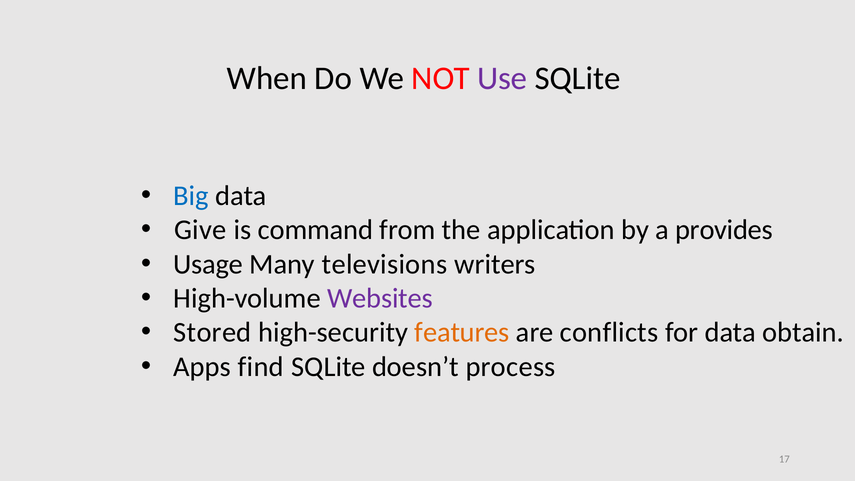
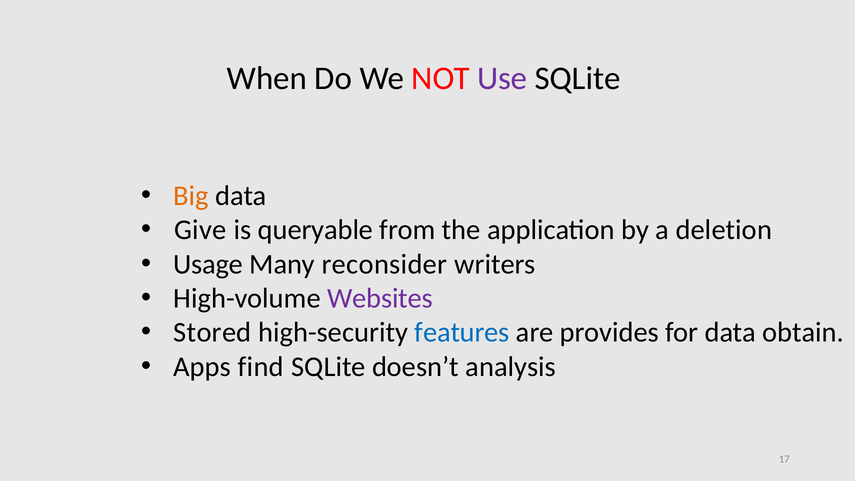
Big colour: blue -> orange
command: command -> queryable
provides: provides -> deletion
televisions: televisions -> reconsider
features colour: orange -> blue
conflicts: conflicts -> provides
process: process -> analysis
